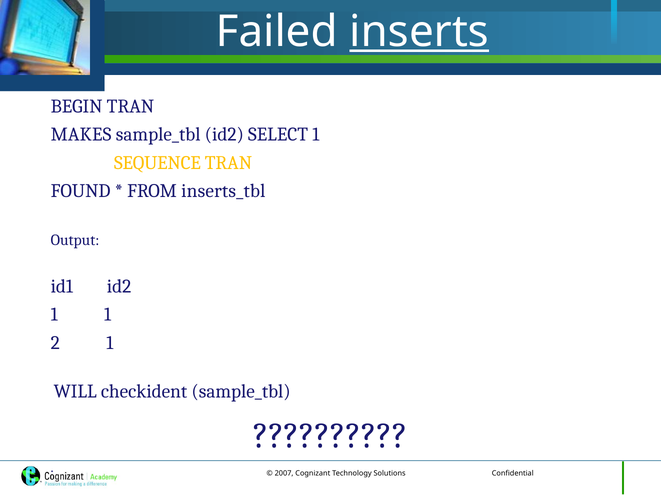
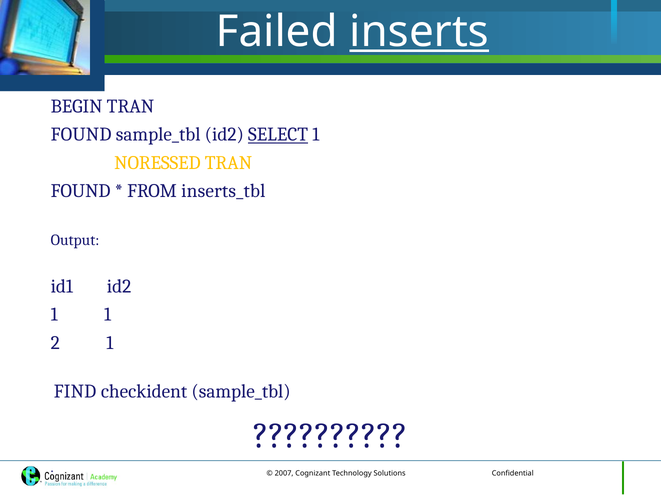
MAKES at (81, 135): MAKES -> FOUND
SELECT underline: none -> present
SEQUENCE: SEQUENCE -> NORESSED
WILL: WILL -> FIND
